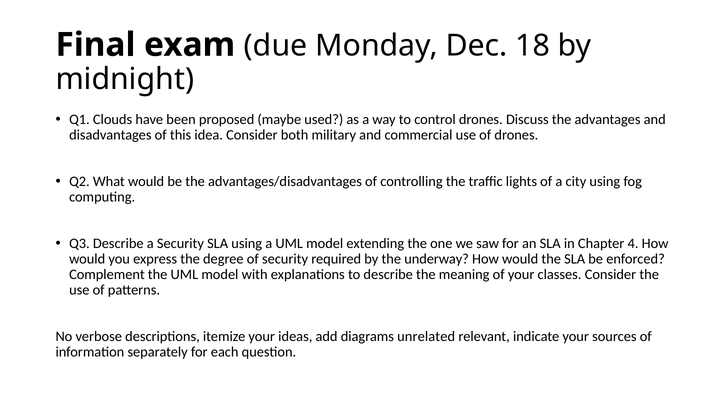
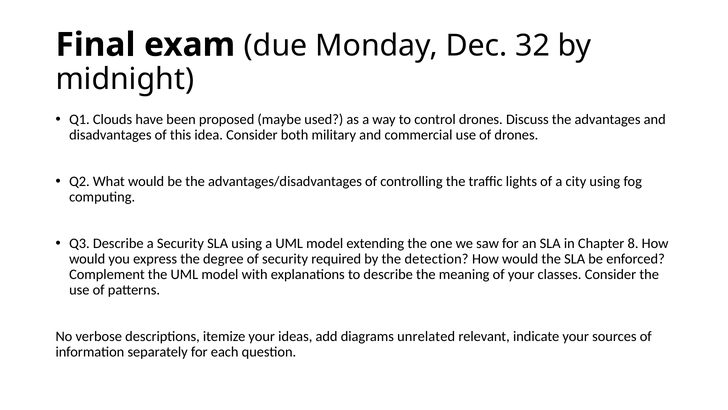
18: 18 -> 32
4: 4 -> 8
underway: underway -> detection
